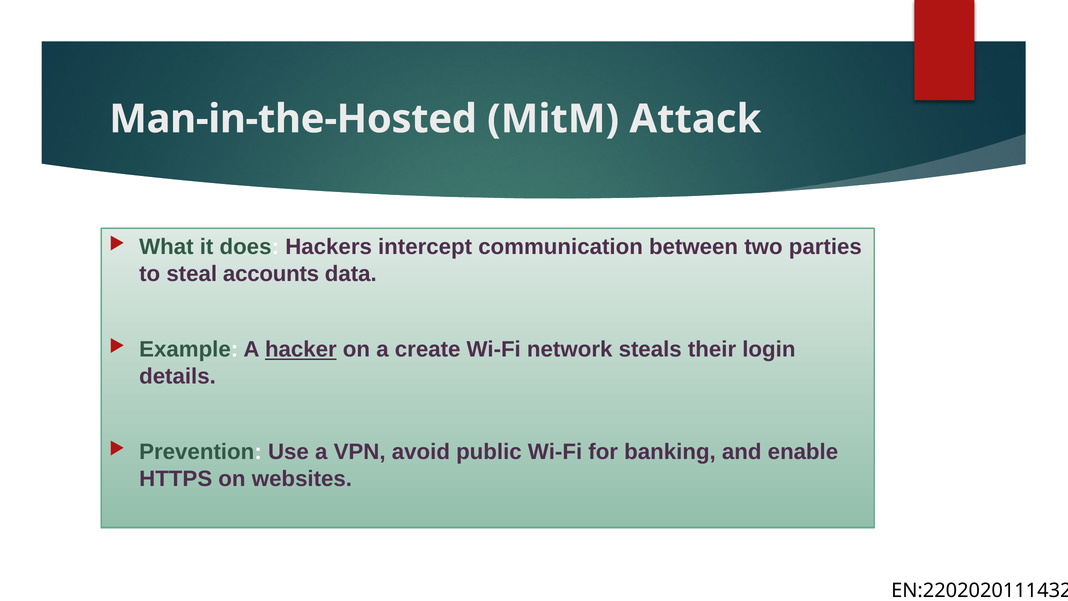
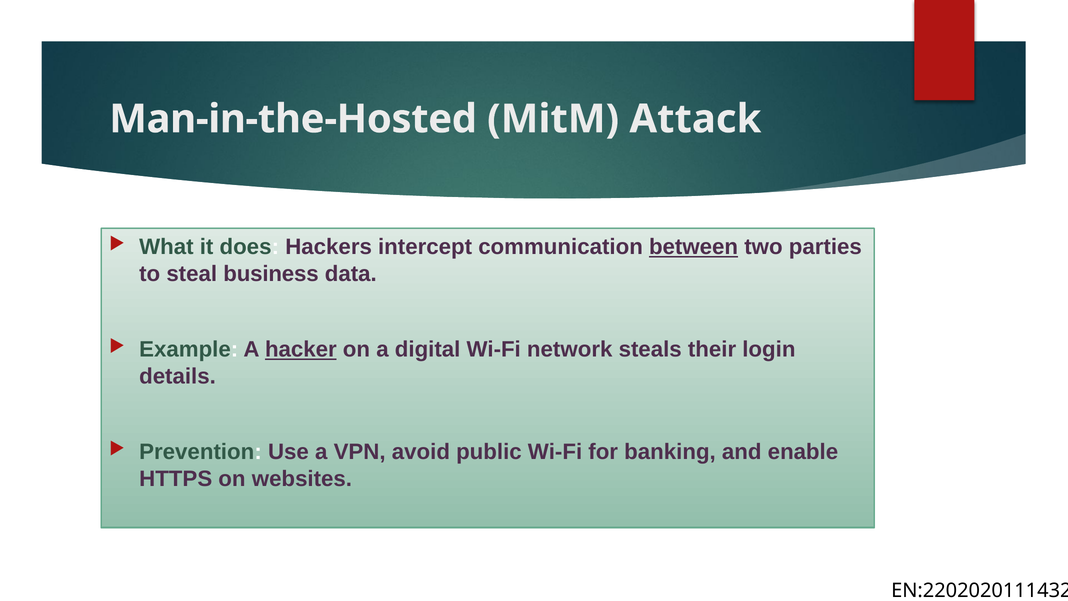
between underline: none -> present
accounts: accounts -> business
create: create -> digital
